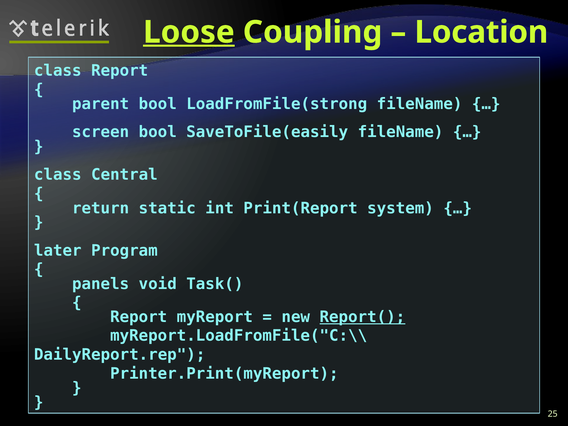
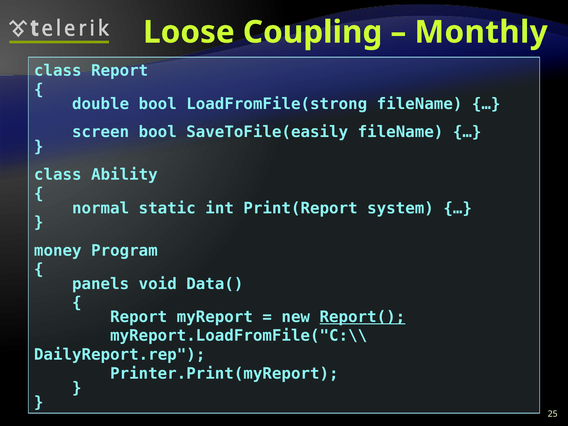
Loose underline: present -> none
Location: Location -> Monthly
parent: parent -> double
Central: Central -> Ability
return: return -> normal
later: later -> money
Task(: Task( -> Data(
